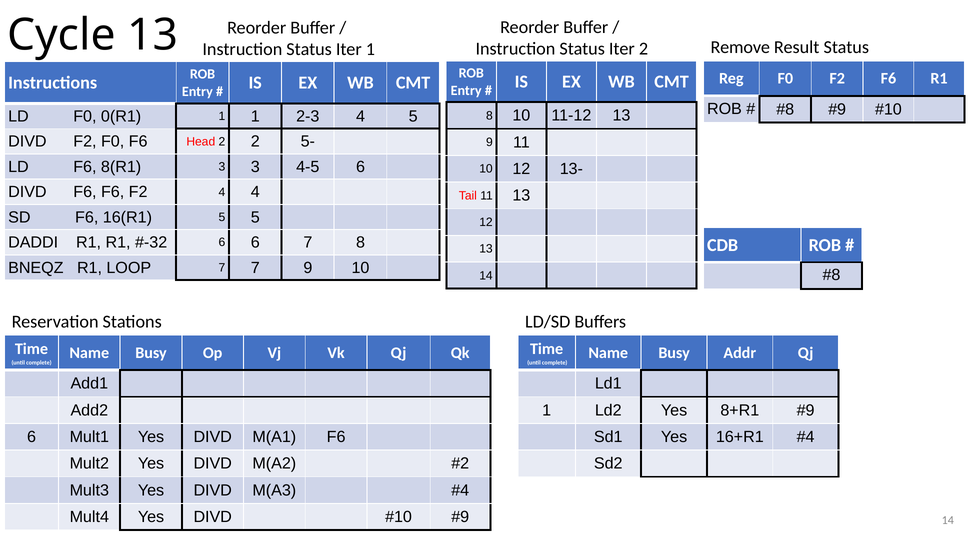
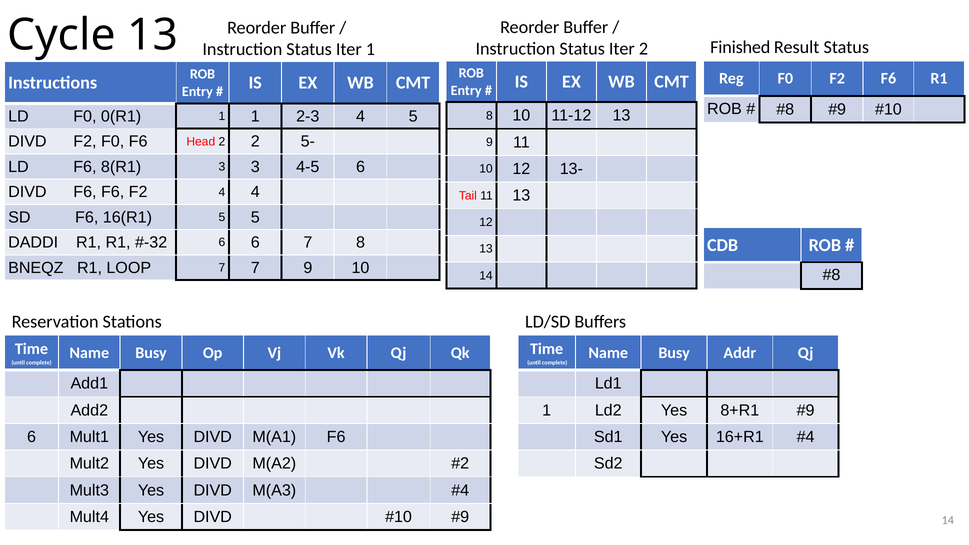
Remove: Remove -> Finished
